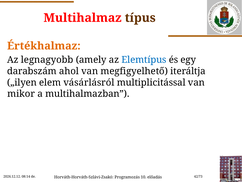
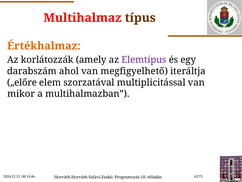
legnagyobb: legnagyobb -> korlátozzák
Elemtípus colour: blue -> purple
„ilyen: „ilyen -> „előre
vásárlásról: vásárlásról -> szorzatával
